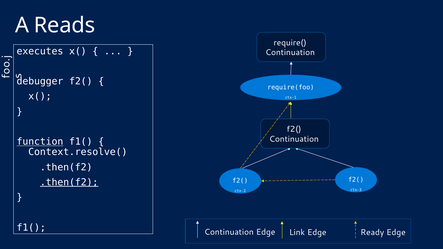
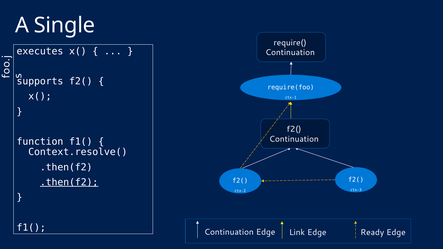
Reads: Reads -> Single
debugger: debugger -> supports
function underline: present -> none
